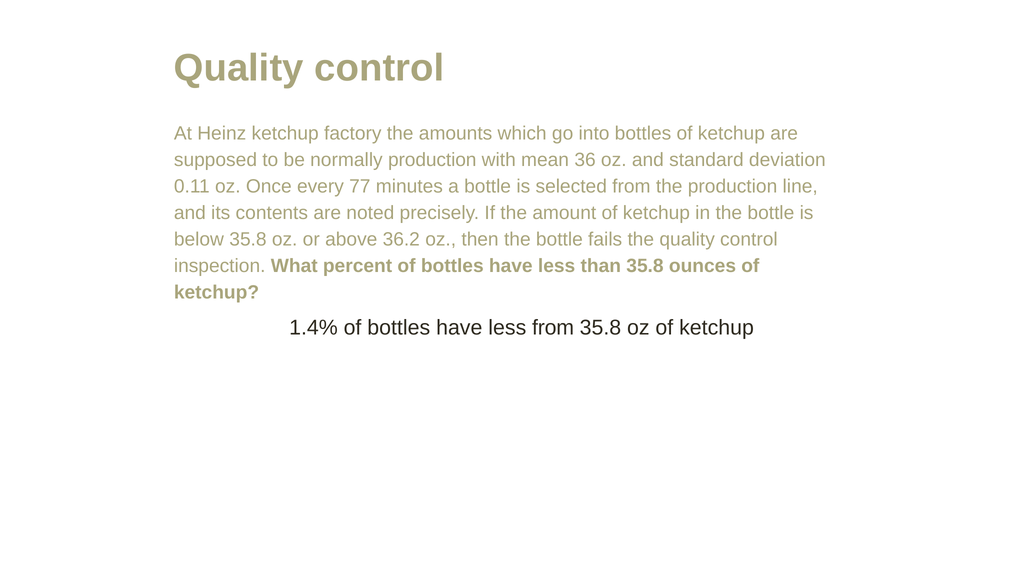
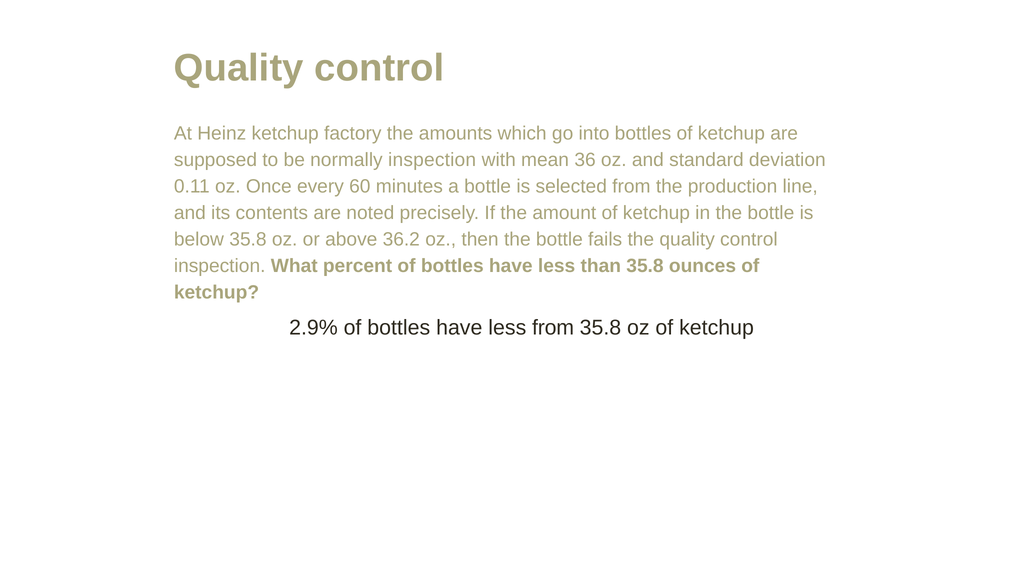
normally production: production -> inspection
77: 77 -> 60
1.4%: 1.4% -> 2.9%
